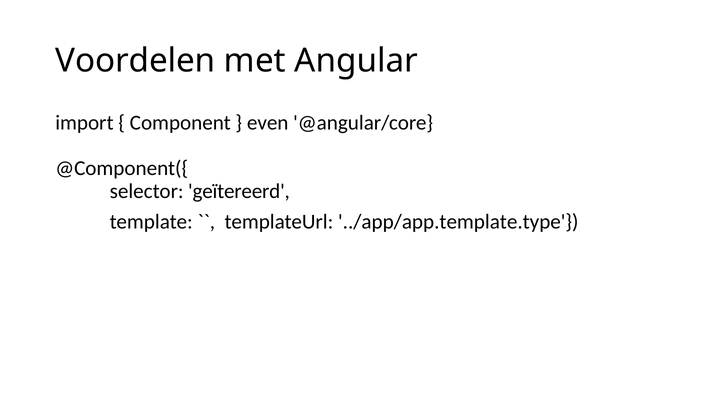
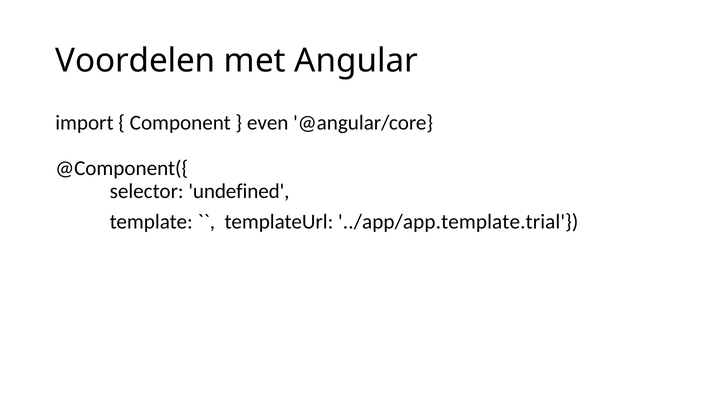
geïtereerd: geïtereerd -> undefined
../app/app.template.type: ../app/app.template.type -> ../app/app.template.trial
